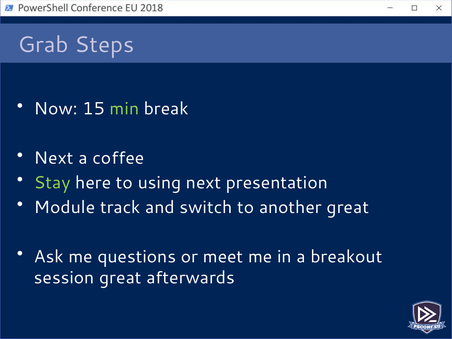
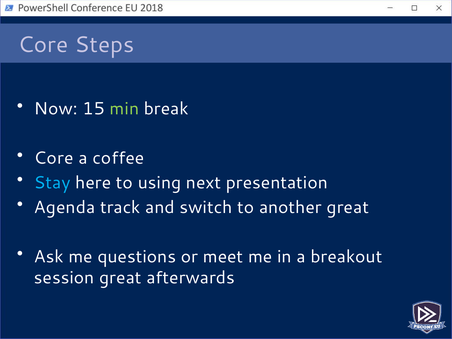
Grab at (43, 45): Grab -> Core
Next at (54, 158): Next -> Core
Stay colour: light green -> light blue
Module: Module -> Agenda
